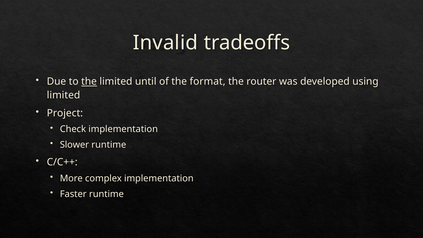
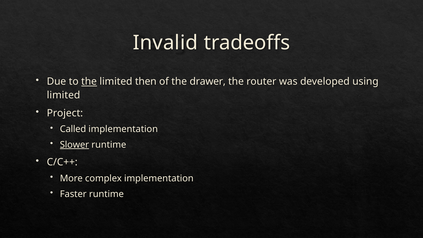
until: until -> then
format: format -> drawer
Check: Check -> Called
Slower underline: none -> present
